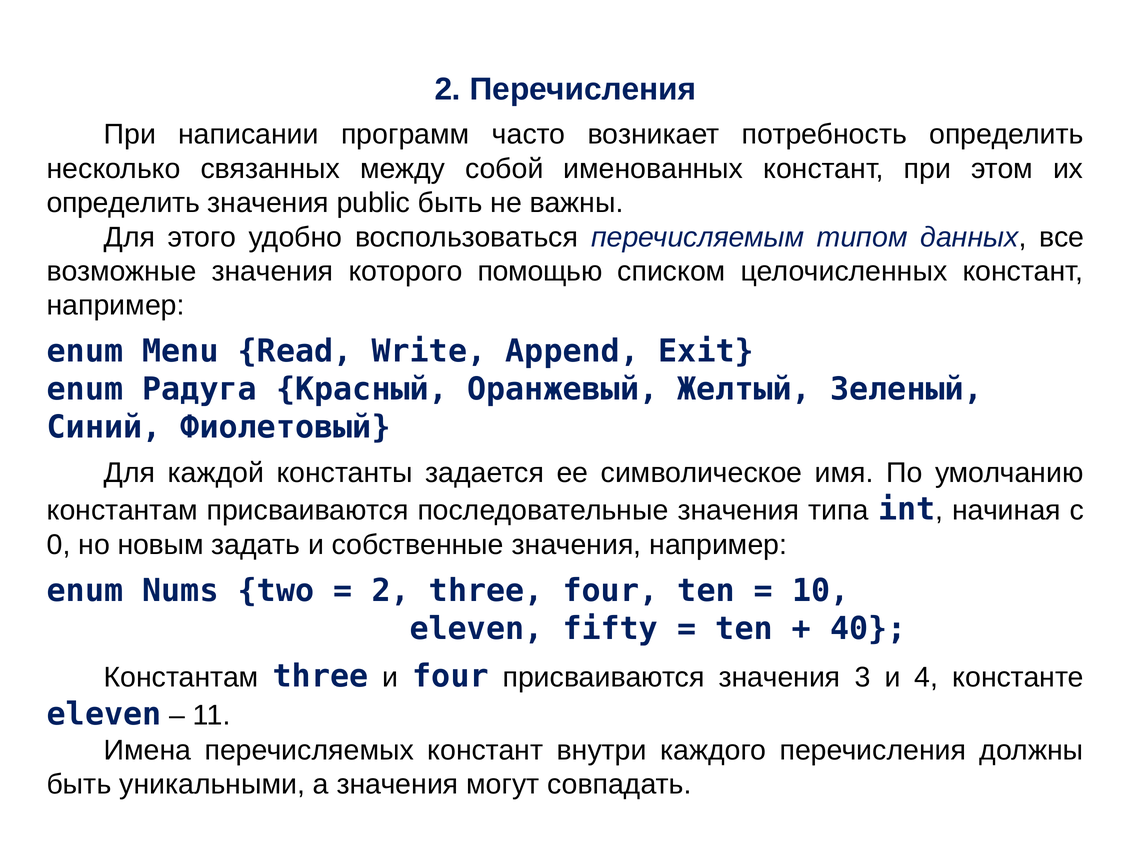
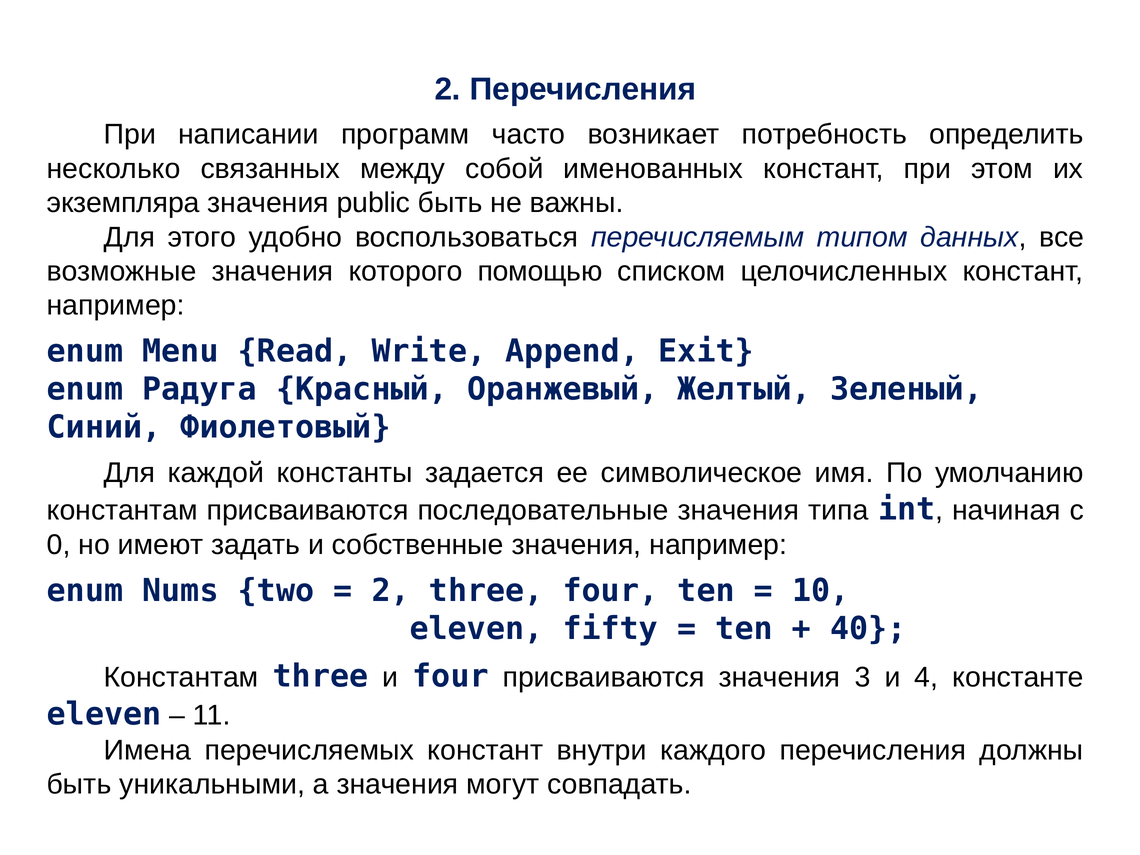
определить at (123, 203): определить -> экземпляра
новым: новым -> имеют
